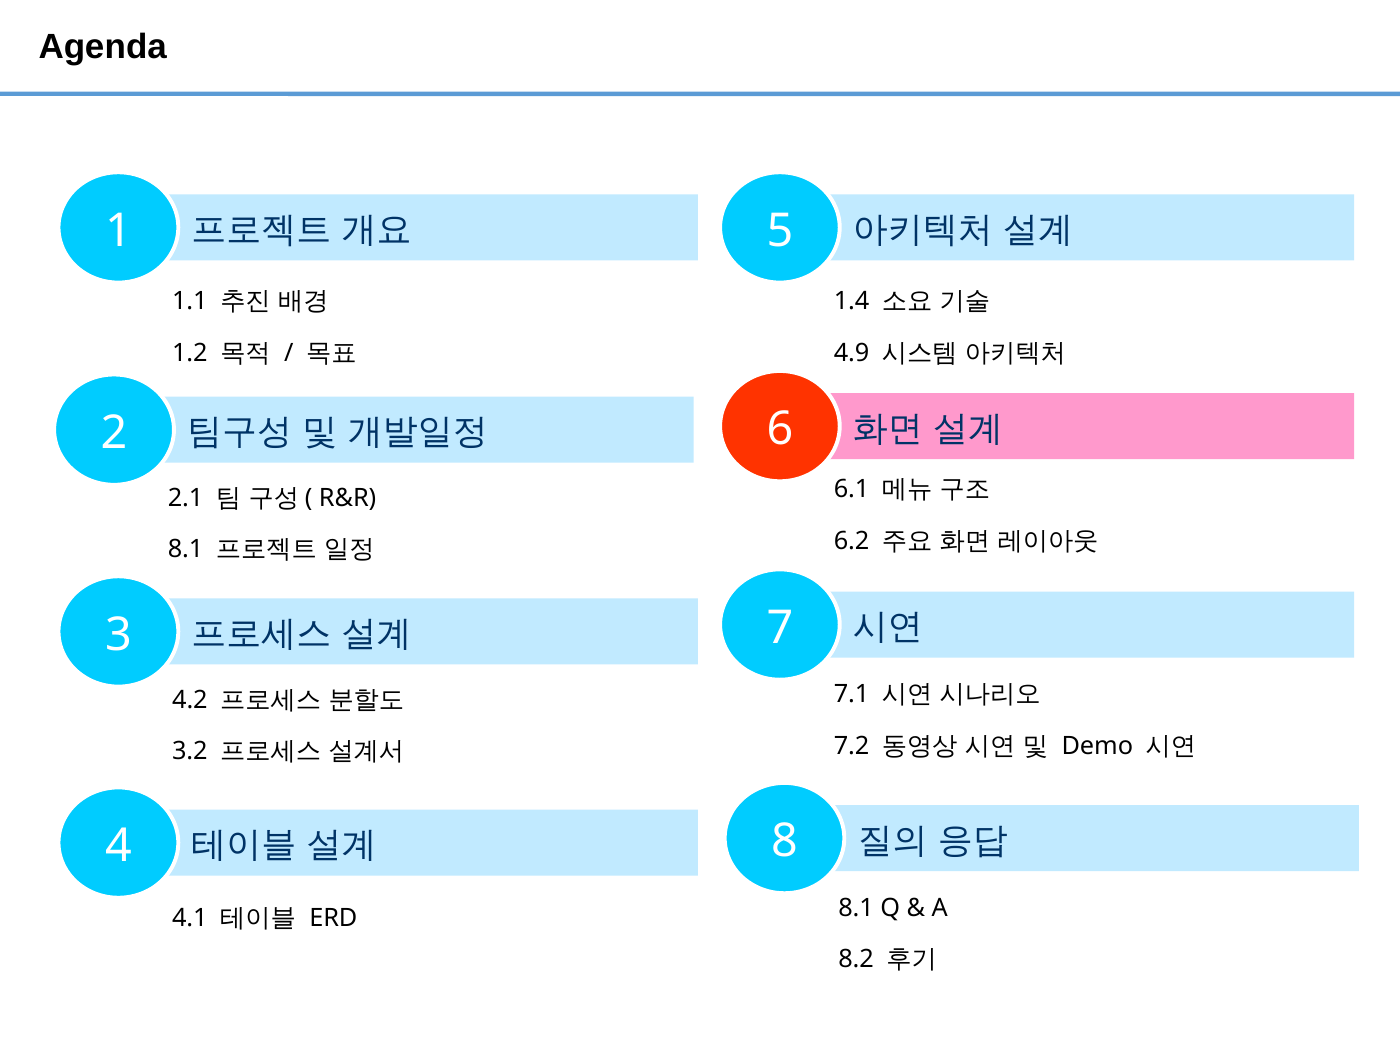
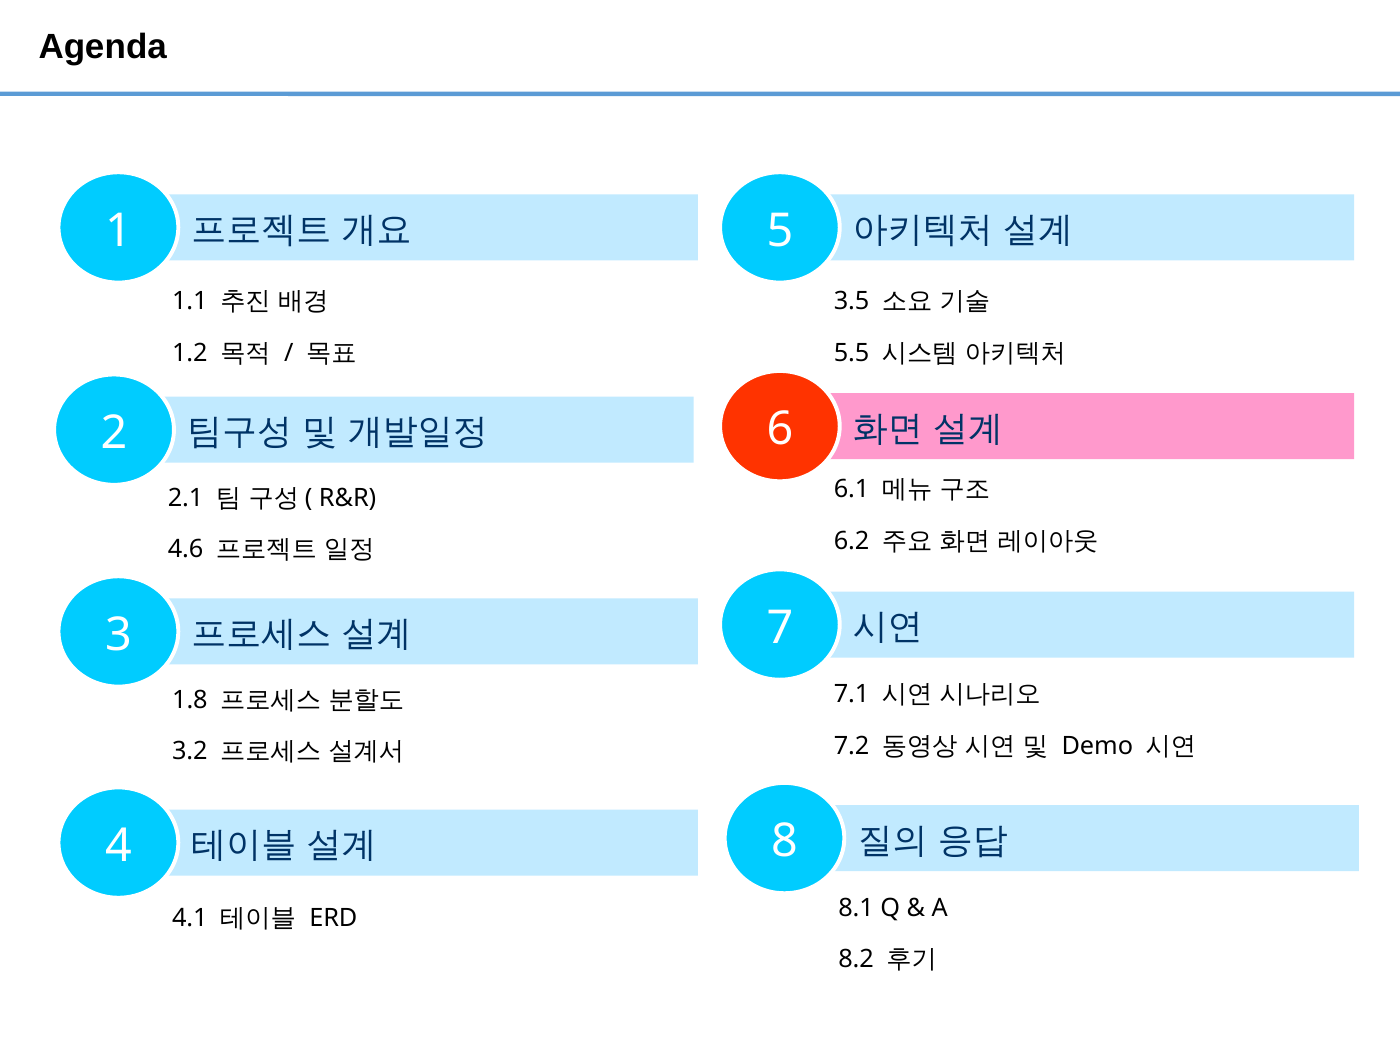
1.4: 1.4 -> 3.5
4.9: 4.9 -> 5.5
8.1 at (186, 550): 8.1 -> 4.6
4.2: 4.2 -> 1.8
